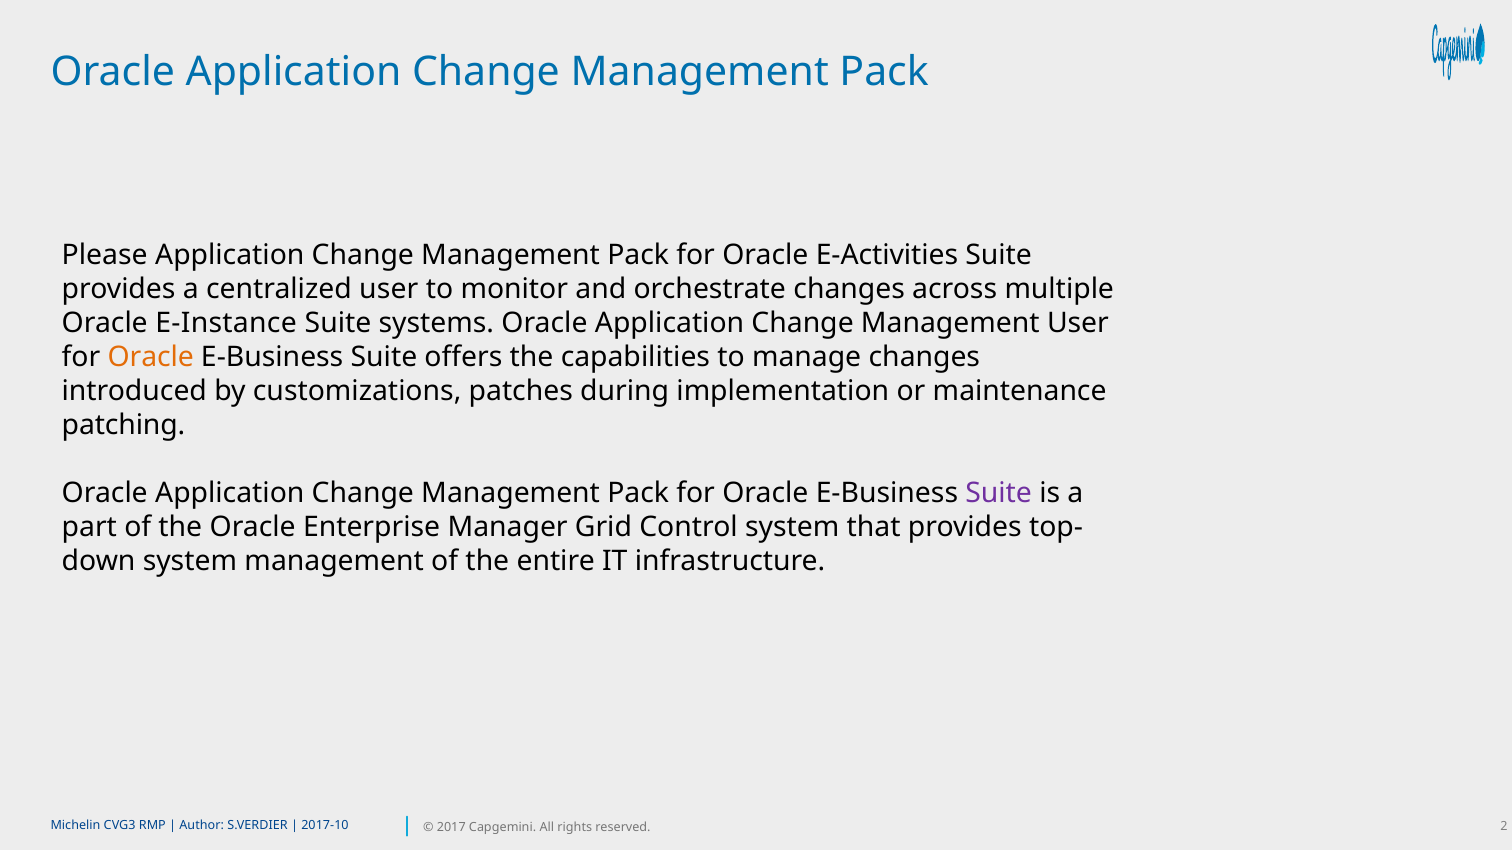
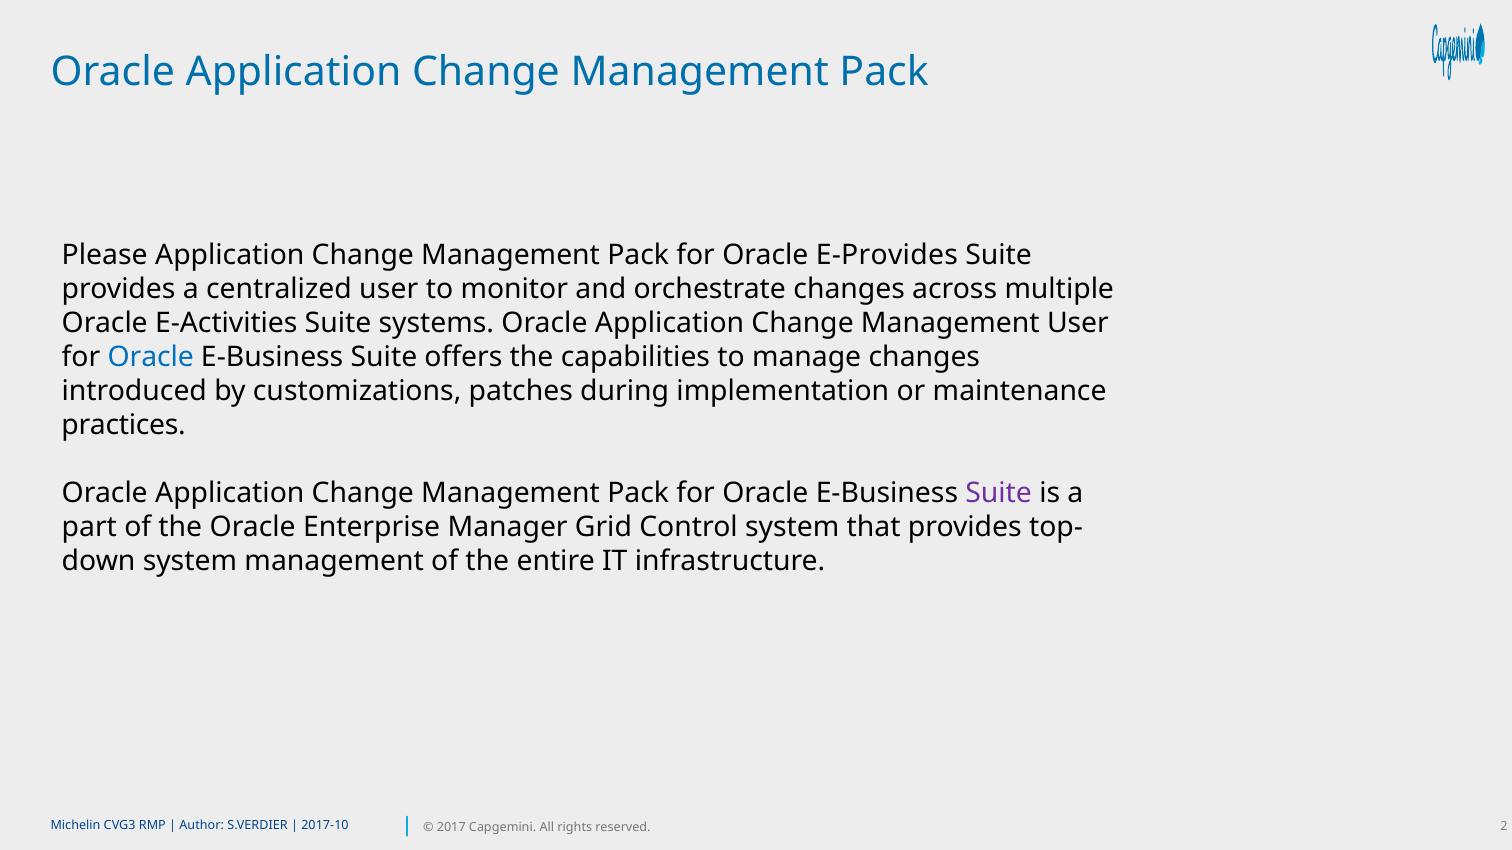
E-Activities: E-Activities -> E-Provides
E-Instance: E-Instance -> E-Activities
Oracle at (151, 357) colour: orange -> blue
patching: patching -> practices
